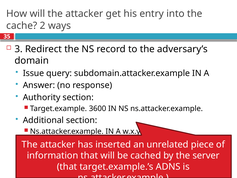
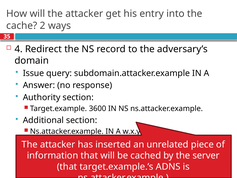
3: 3 -> 4
